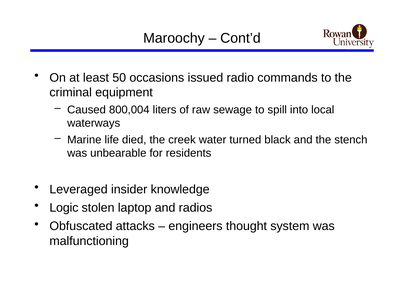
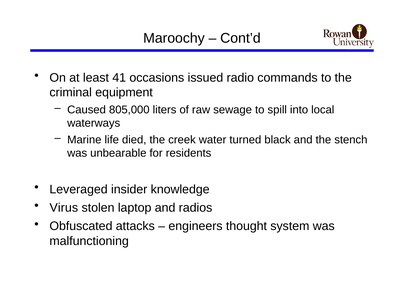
50: 50 -> 41
800,004: 800,004 -> 805,000
Logic: Logic -> Virus
